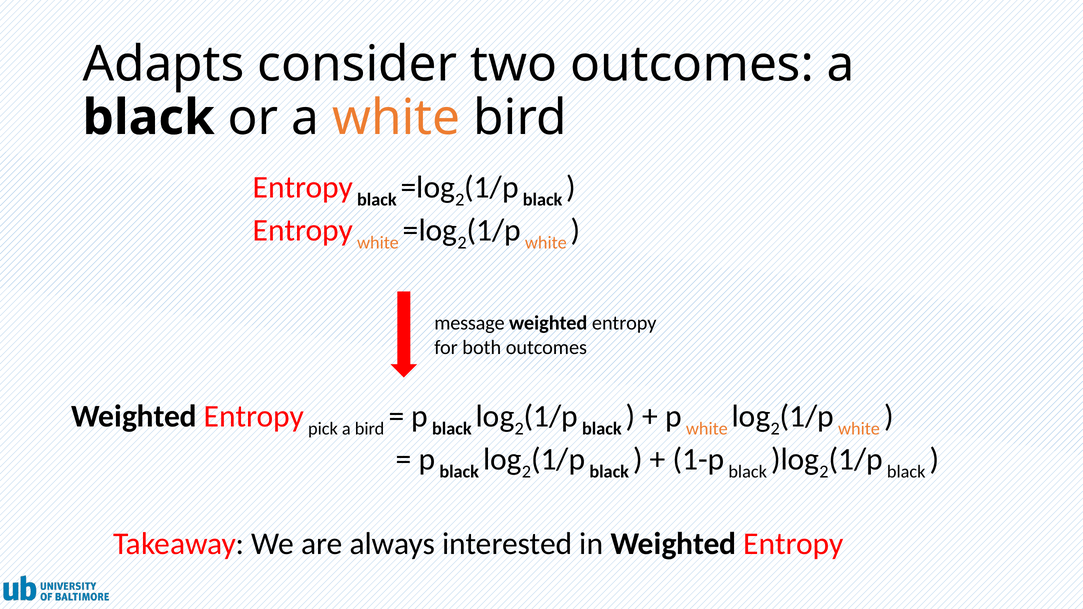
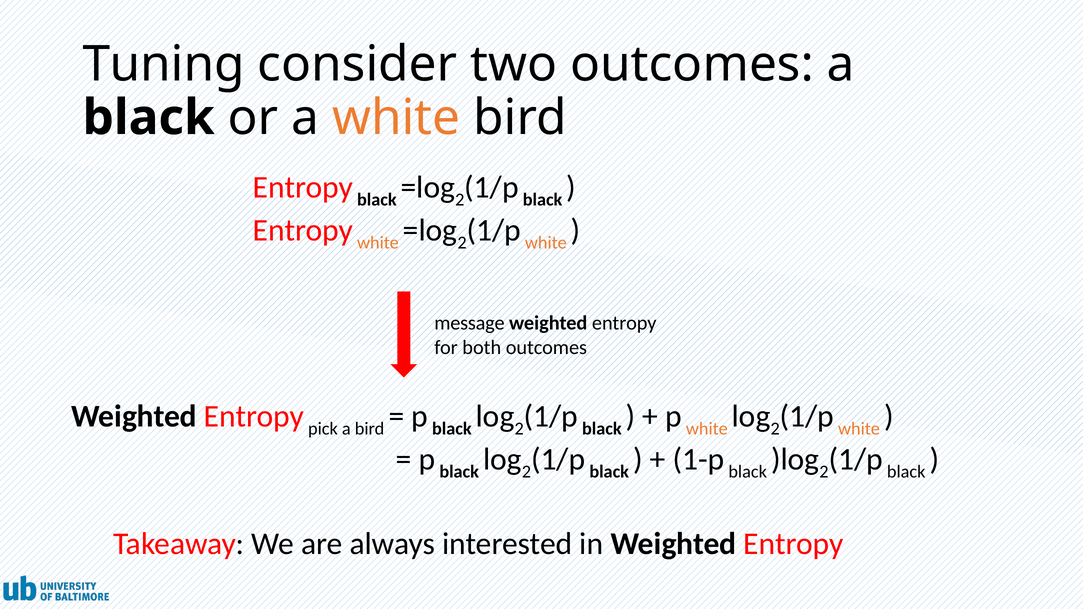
Adapts: Adapts -> Tuning
